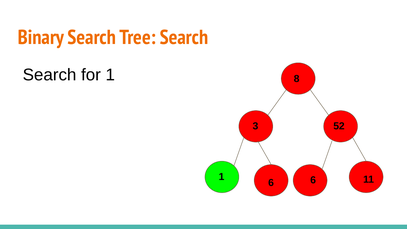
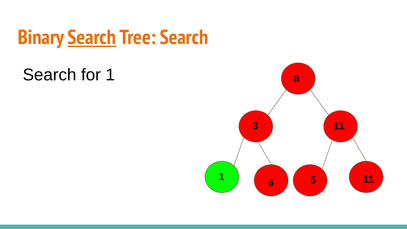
Search at (92, 38) underline: none -> present
3 52: 52 -> 11
6 6: 6 -> 5
